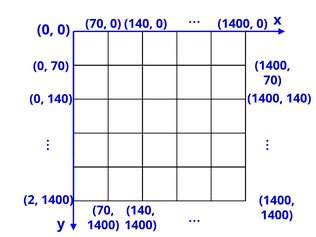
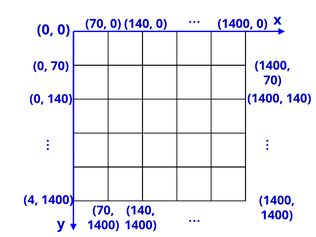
2: 2 -> 4
